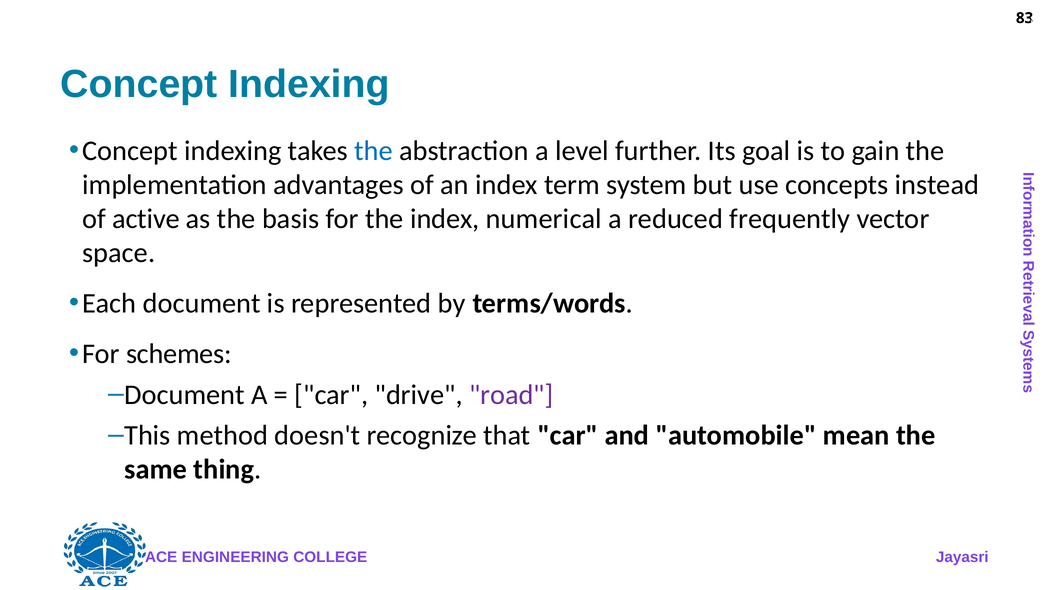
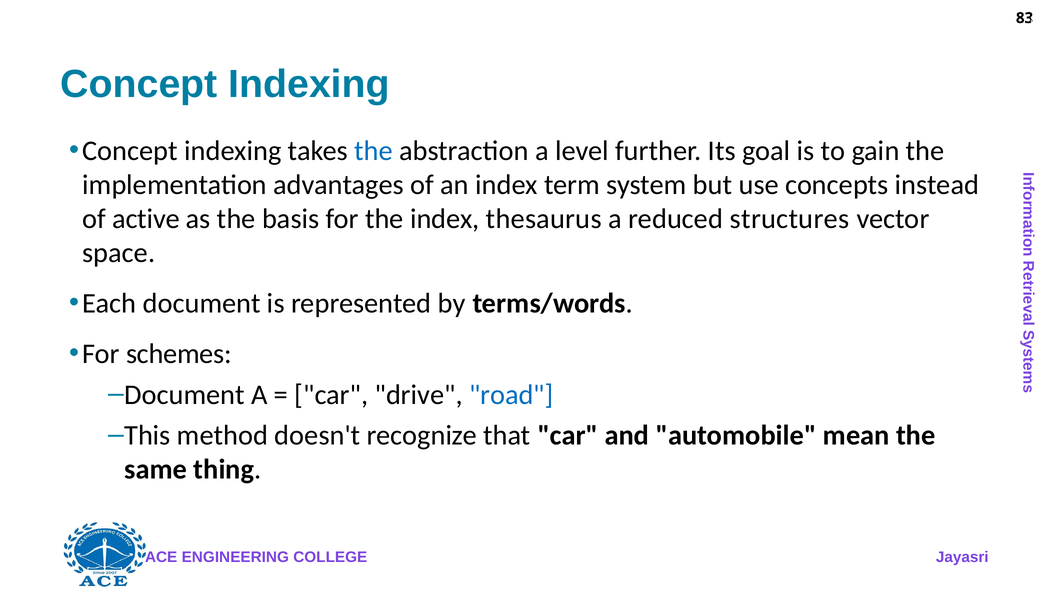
numerical: numerical -> thesaurus
frequently: frequently -> structures
road colour: purple -> blue
